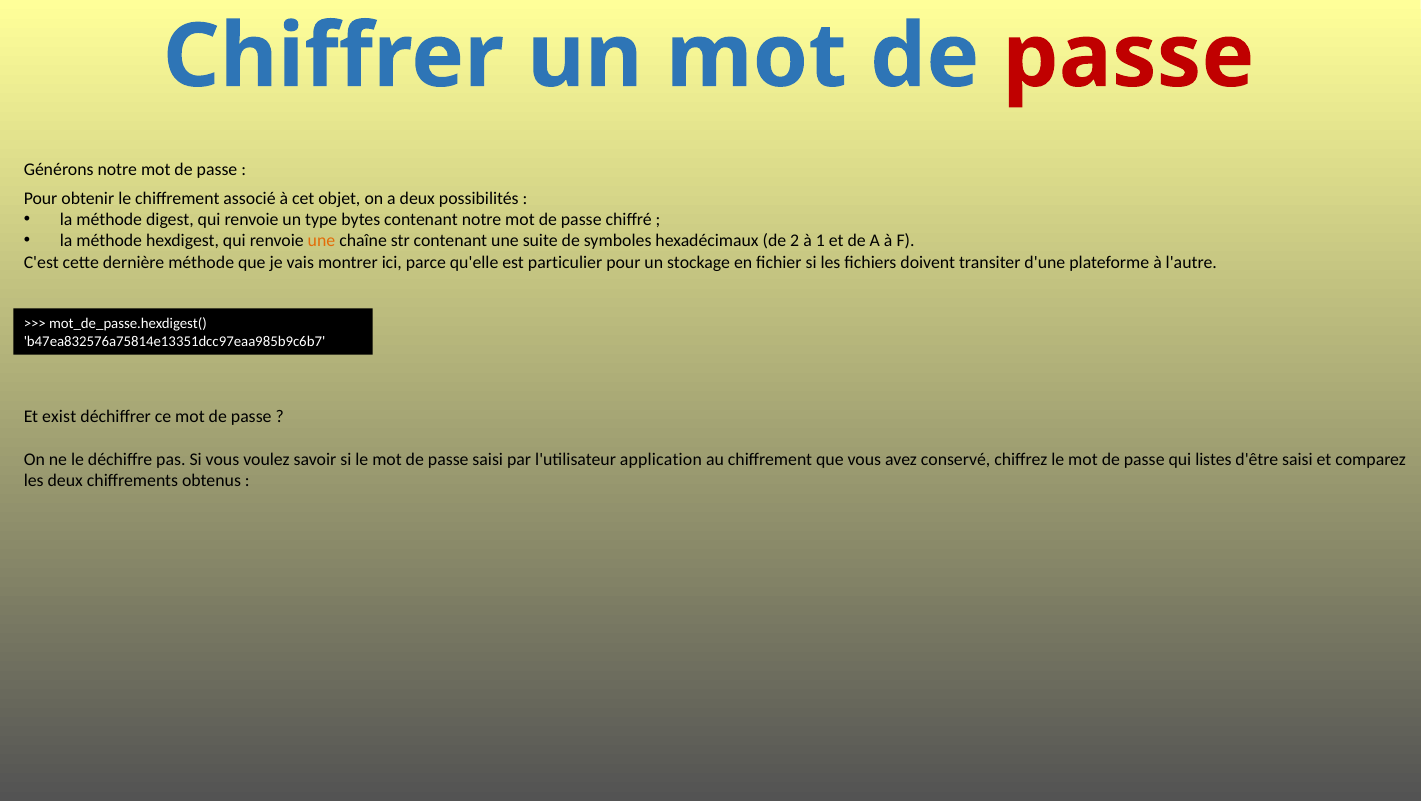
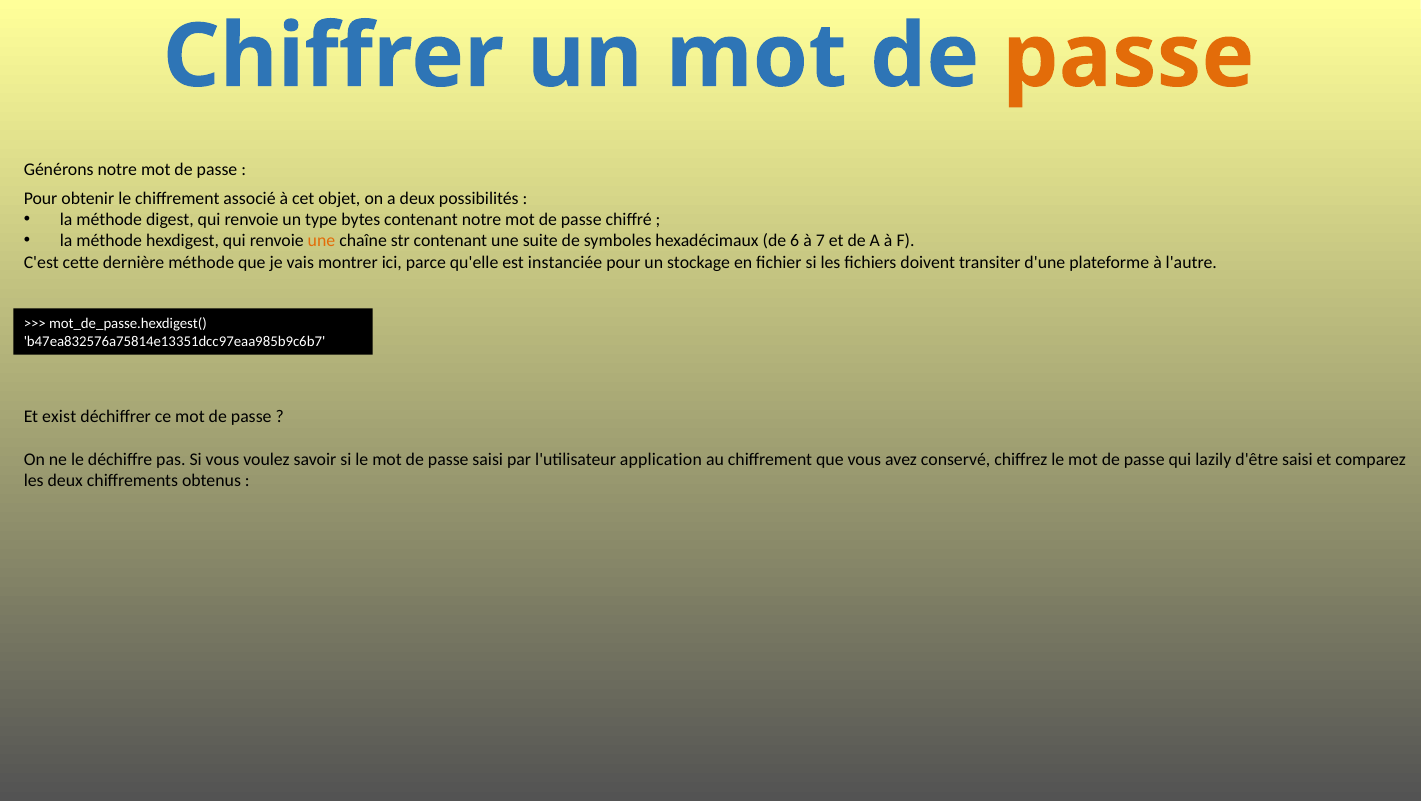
passe at (1129, 57) colour: red -> orange
2: 2 -> 6
1: 1 -> 7
particulier: particulier -> instanciée
listes: listes -> lazily
